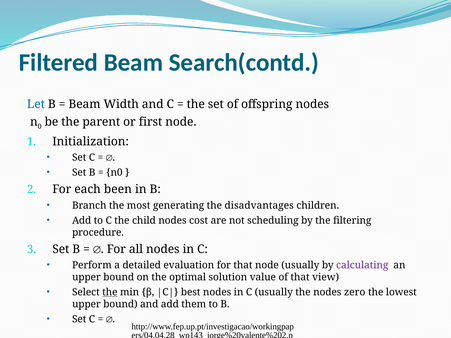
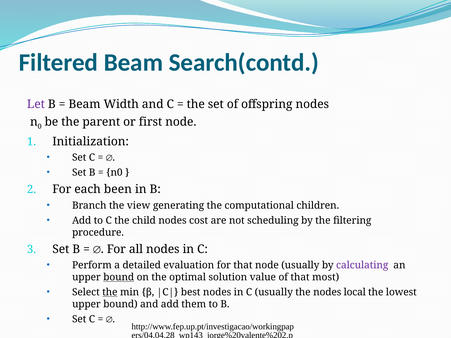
Let colour: blue -> purple
most: most -> view
disadvantages: disadvantages -> computational
bound at (119, 277) underline: none -> present
view: view -> most
zero: zero -> local
